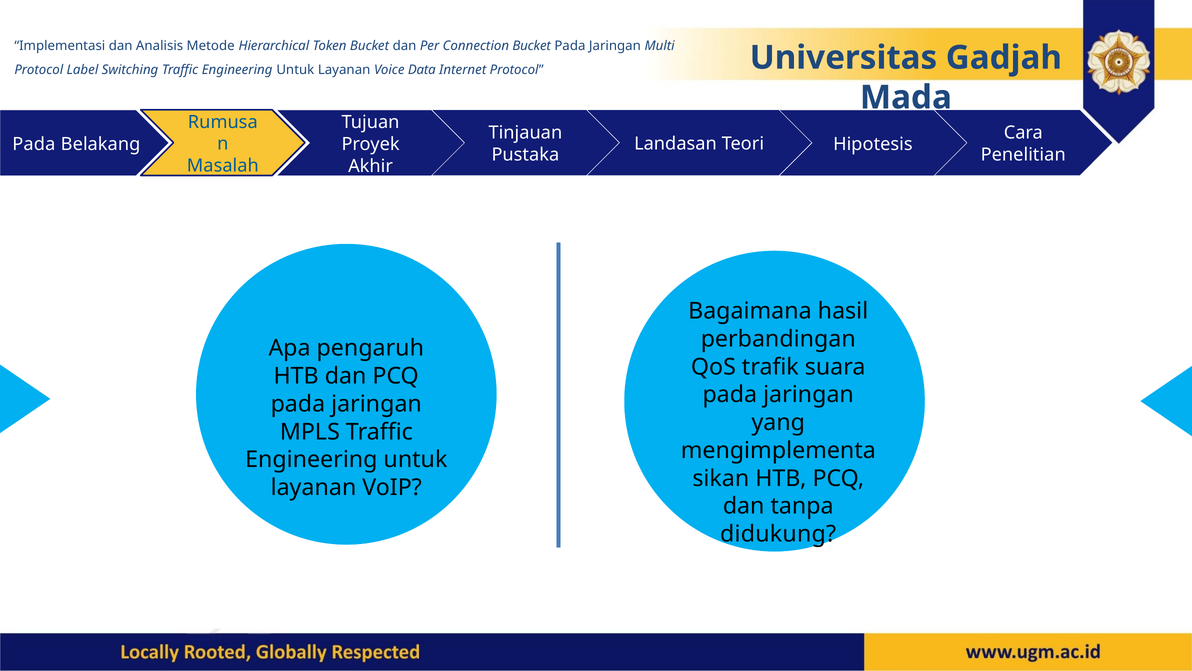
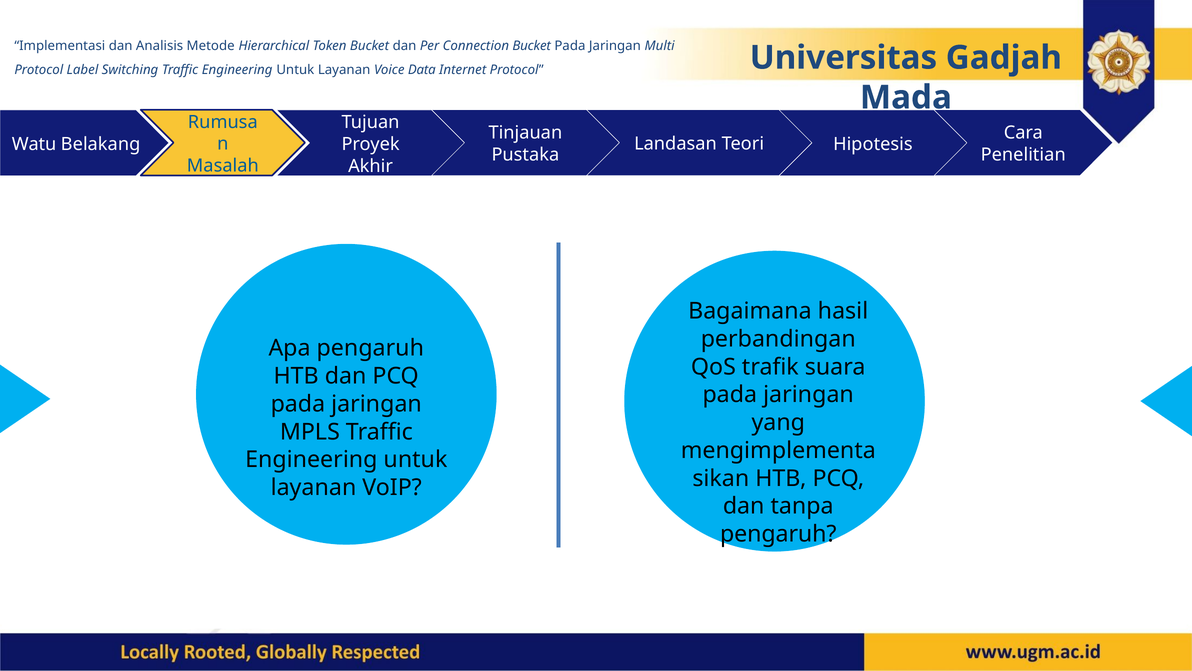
Pada at (34, 144): Pada -> Watu
didukung at (778, 534): didukung -> pengaruh
